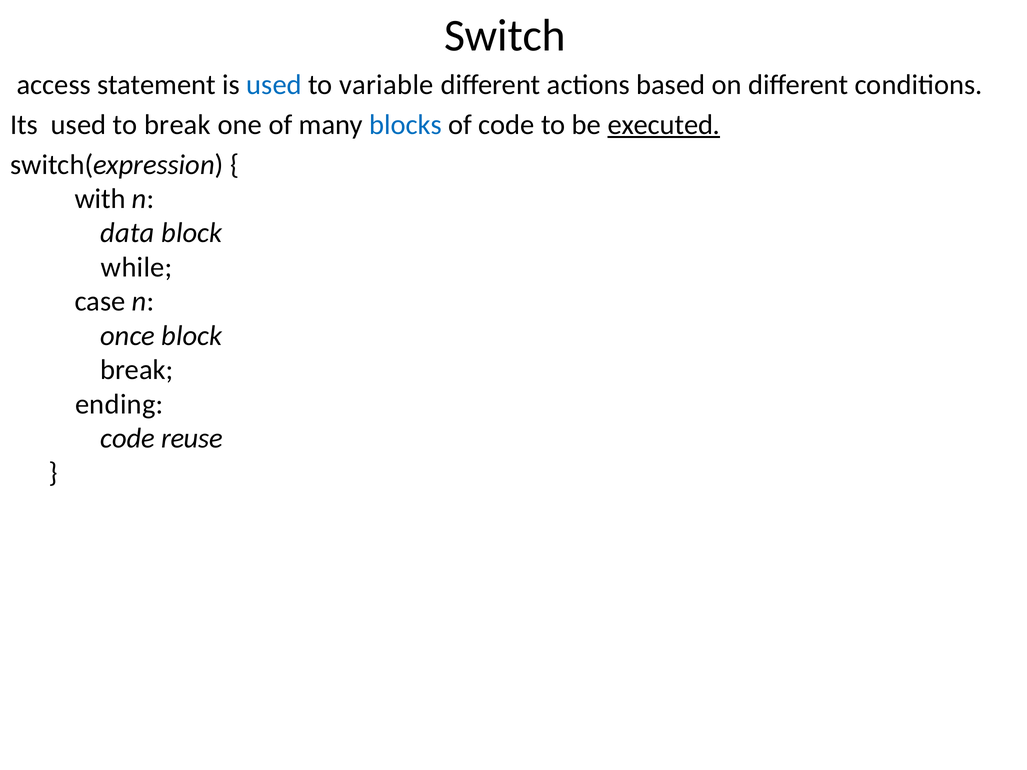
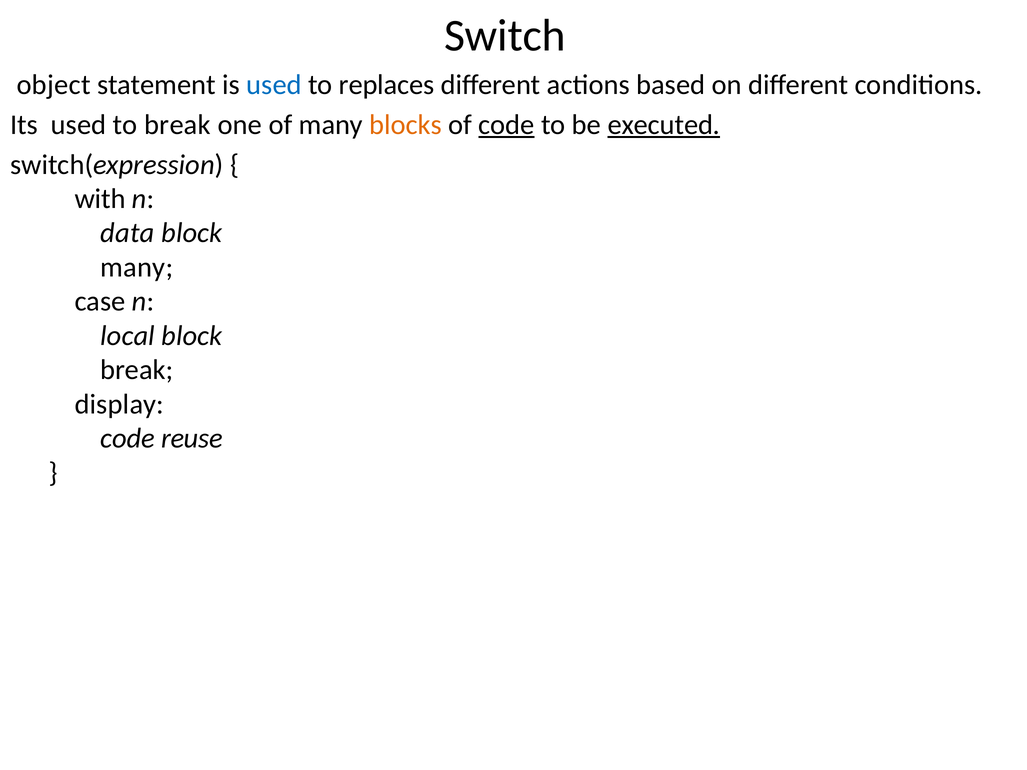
access: access -> object
variable: variable -> replaces
blocks colour: blue -> orange
code at (507, 125) underline: none -> present
while at (137, 267): while -> many
once: once -> local
ending: ending -> display
